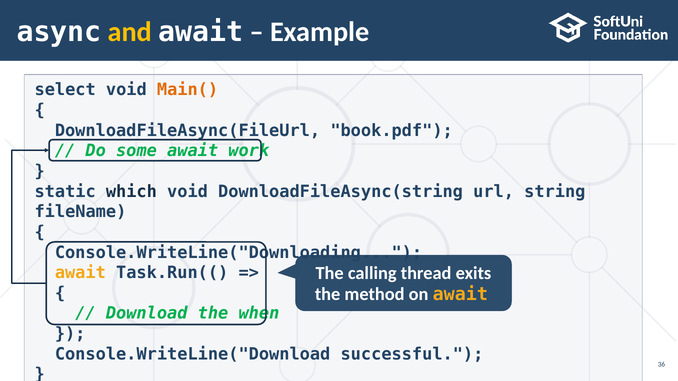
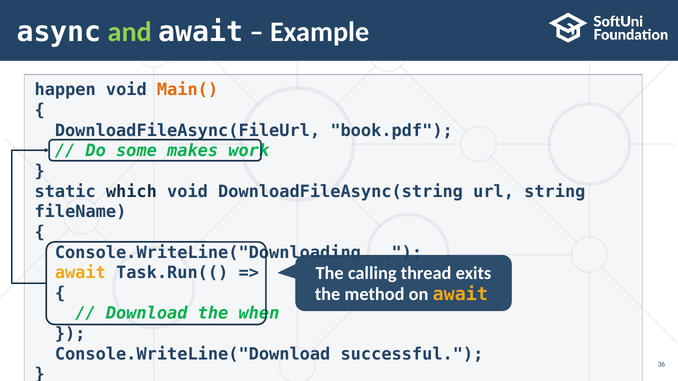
and colour: yellow -> light green
select: select -> happen
some await: await -> makes
